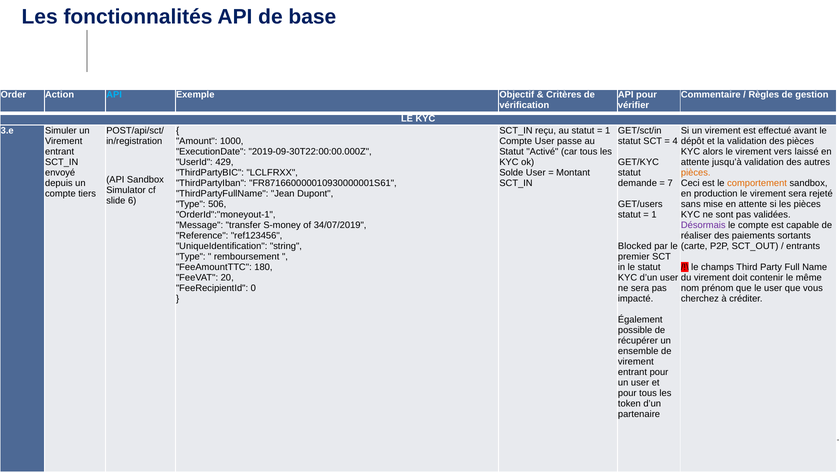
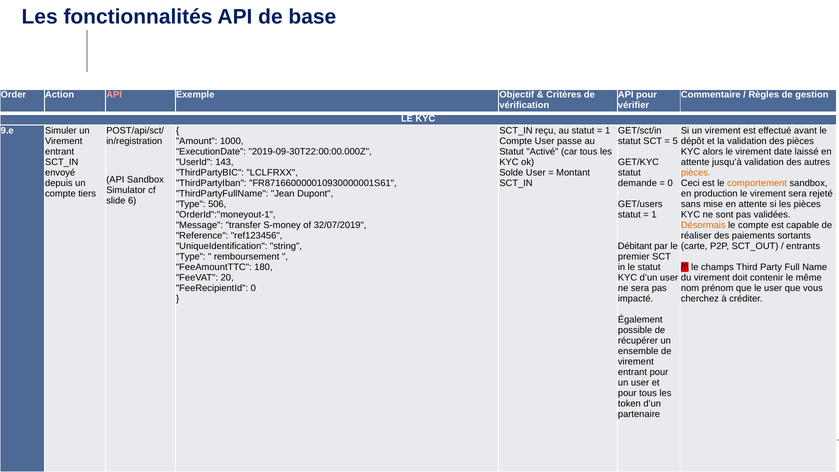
API at (114, 95) colour: light blue -> pink
3.e: 3.e -> 9.e
4: 4 -> 5
vers: vers -> date
429: 429 -> 143
7 at (670, 183): 7 -> 0
34/07/2019: 34/07/2019 -> 32/07/2019
Désormais colour: purple -> orange
Blocked: Blocked -> Débitant
